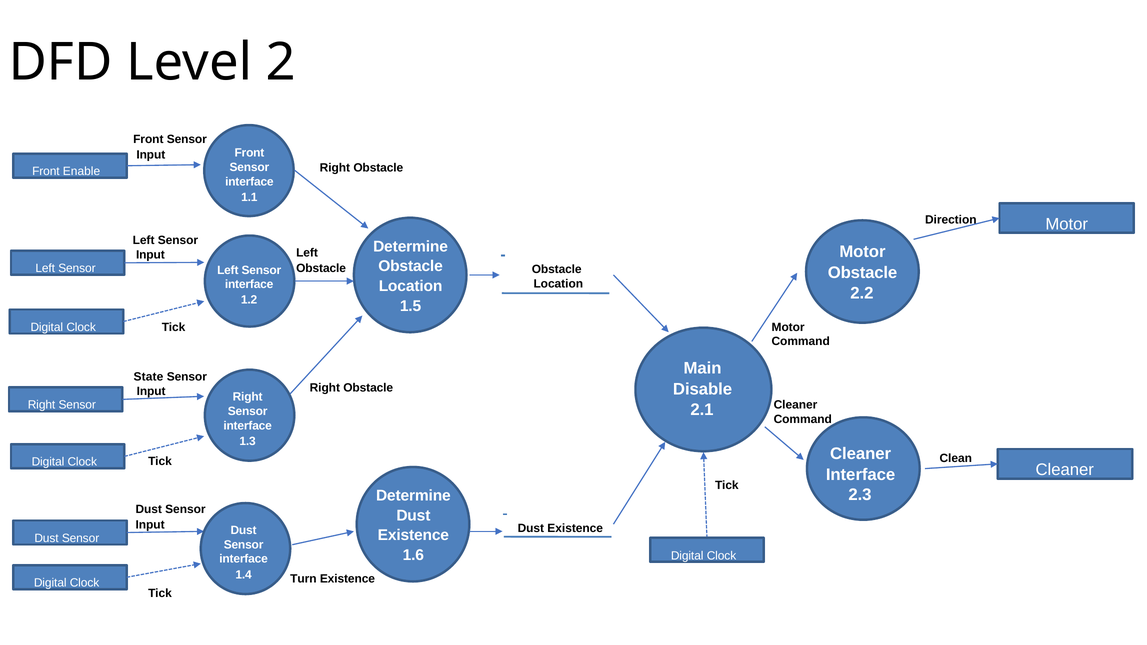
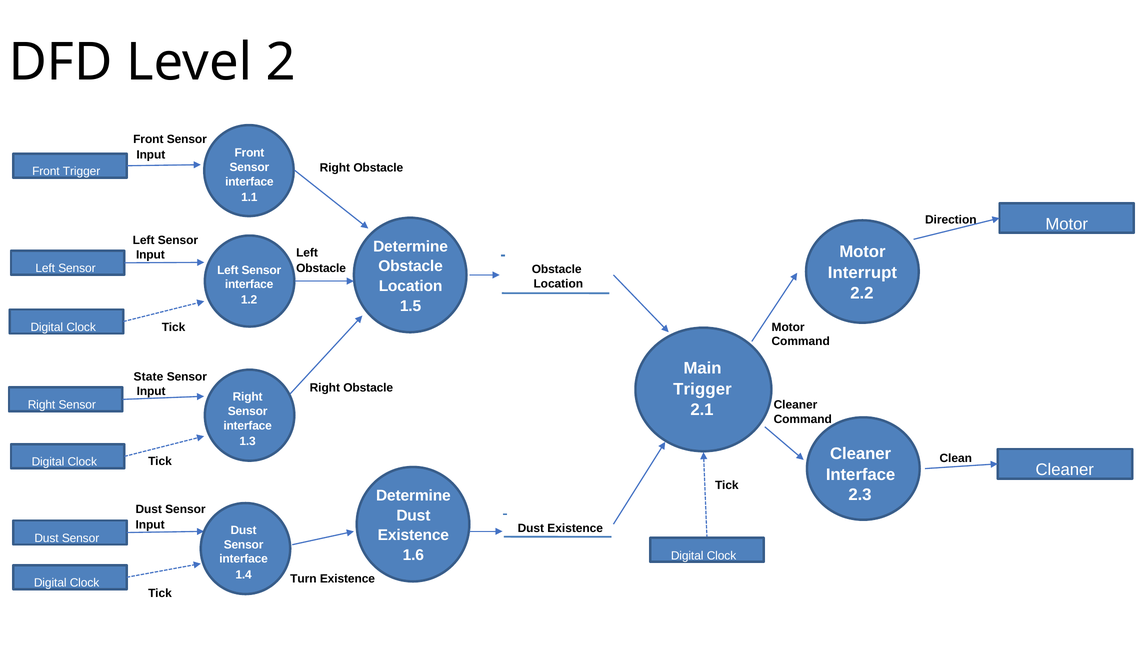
Front Enable: Enable -> Trigger
Obstacle at (863, 273): Obstacle -> Interrupt
Disable at (703, 390): Disable -> Trigger
